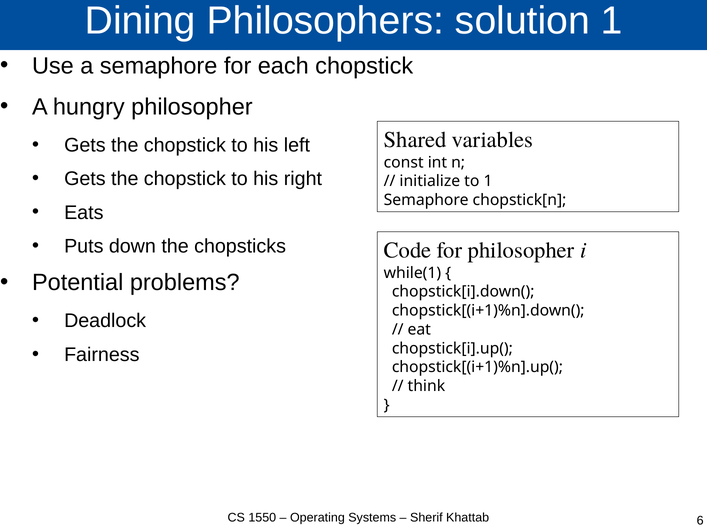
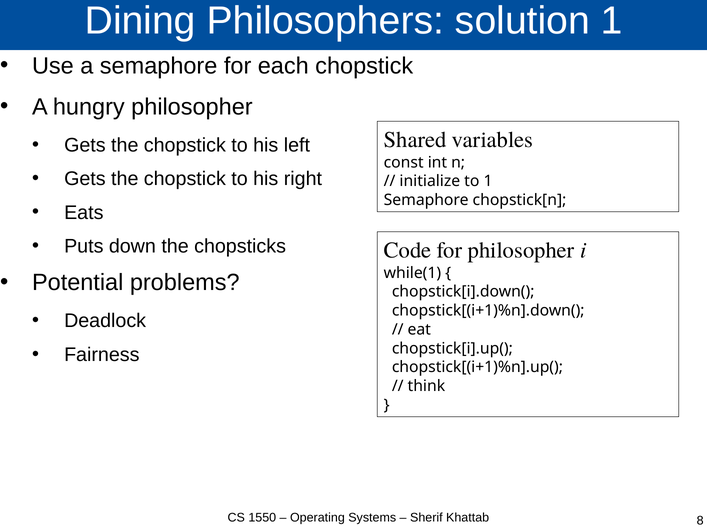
6: 6 -> 8
